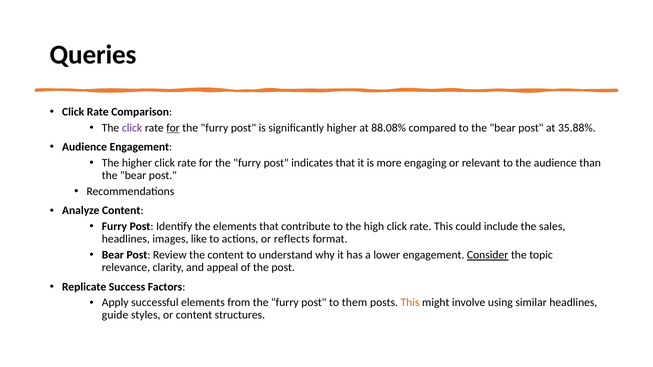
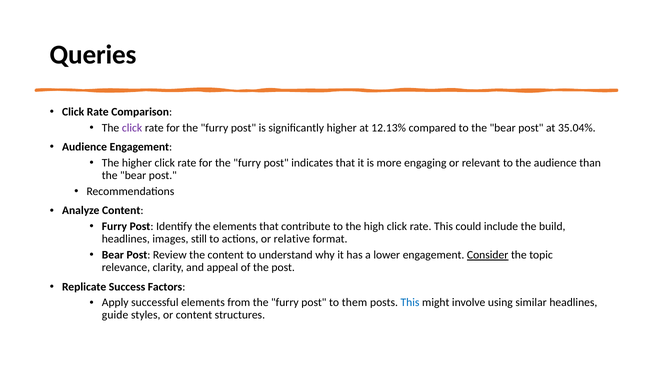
for at (173, 128) underline: present -> none
88.08%: 88.08% -> 12.13%
35.88%: 35.88% -> 35.04%
sales: sales -> build
like: like -> still
reflects: reflects -> relative
This at (410, 303) colour: orange -> blue
